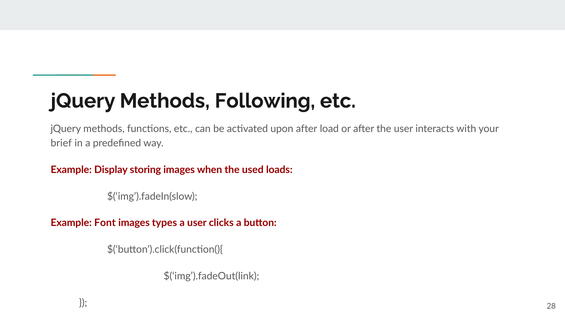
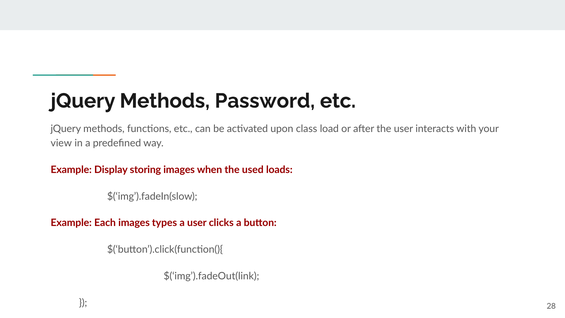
Following: Following -> Password
upon after: after -> class
brief: brief -> view
Font: Font -> Each
